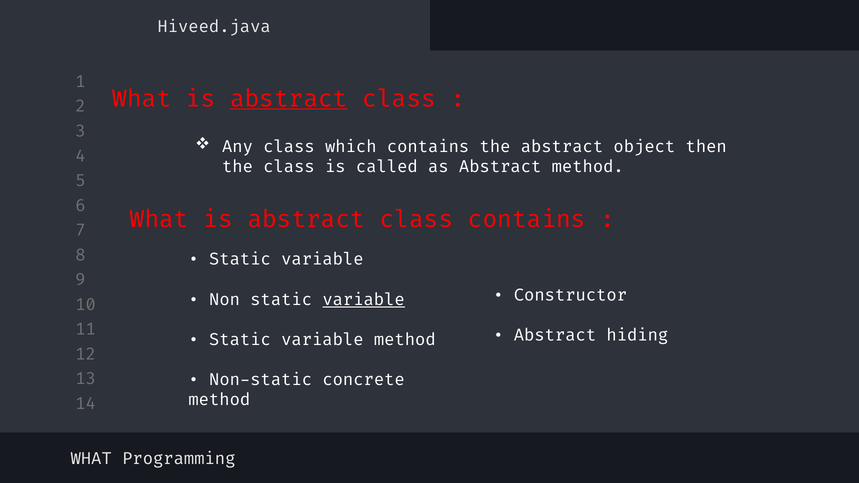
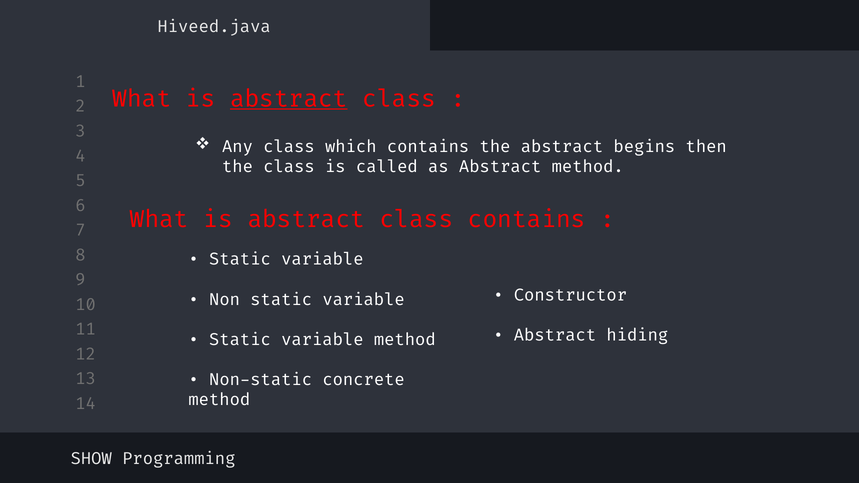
object: object -> begins
variable at (364, 300) underline: present -> none
WHAT at (91, 459): WHAT -> SHOW
